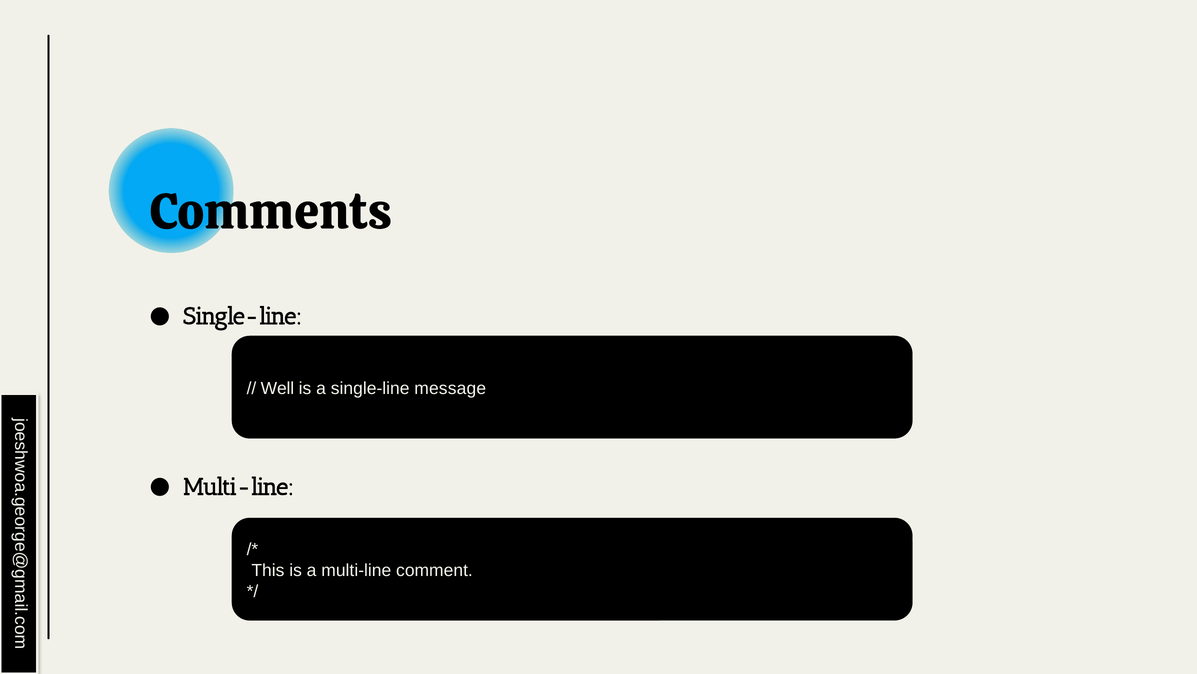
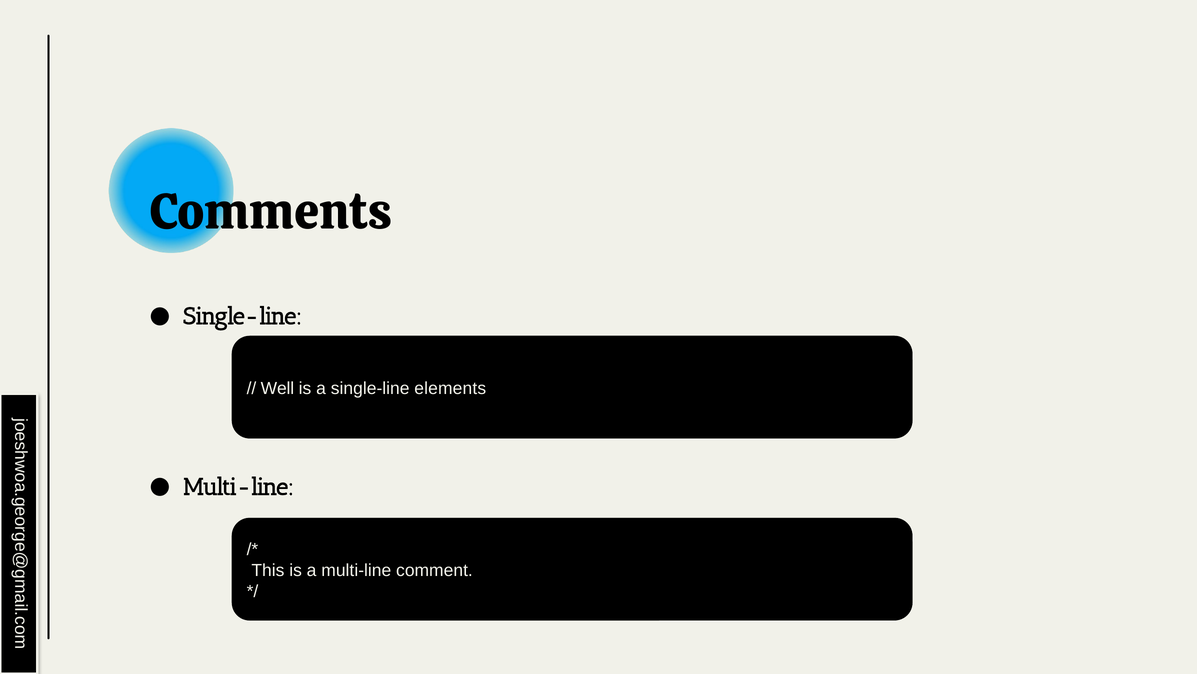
message: message -> elements
